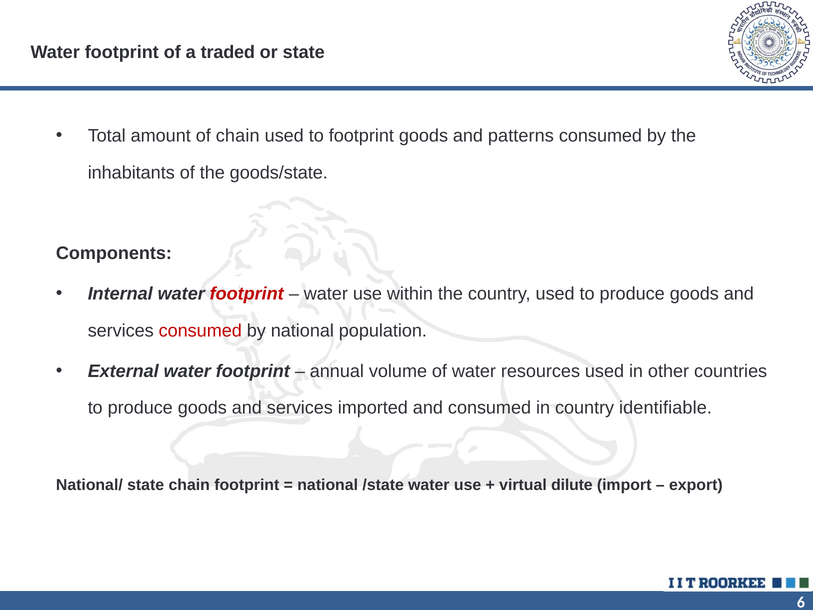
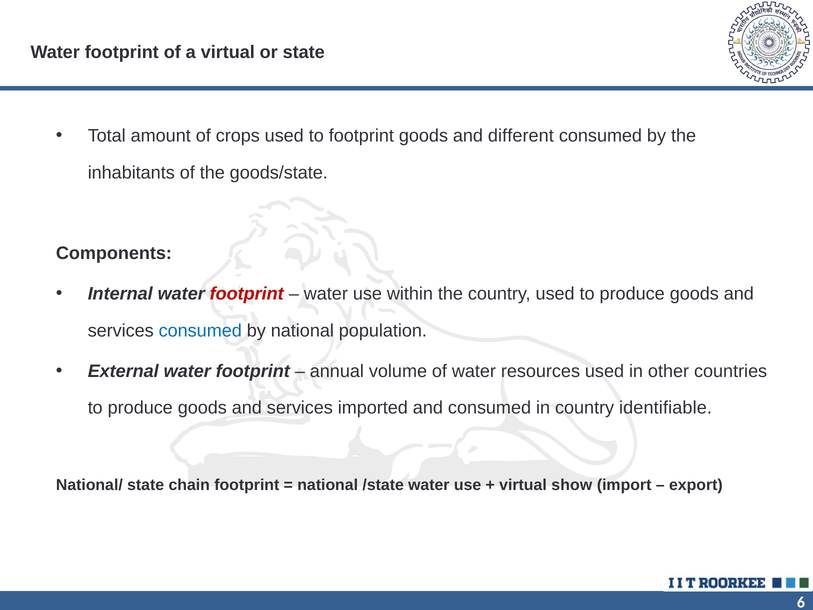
a traded: traded -> virtual
of chain: chain -> crops
patterns: patterns -> different
consumed at (200, 331) colour: red -> blue
dilute: dilute -> show
